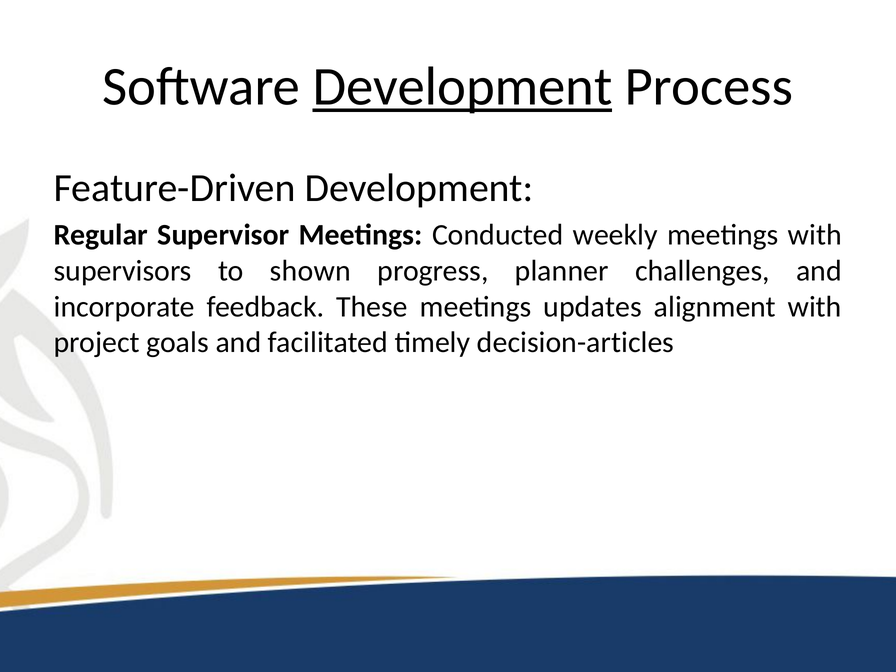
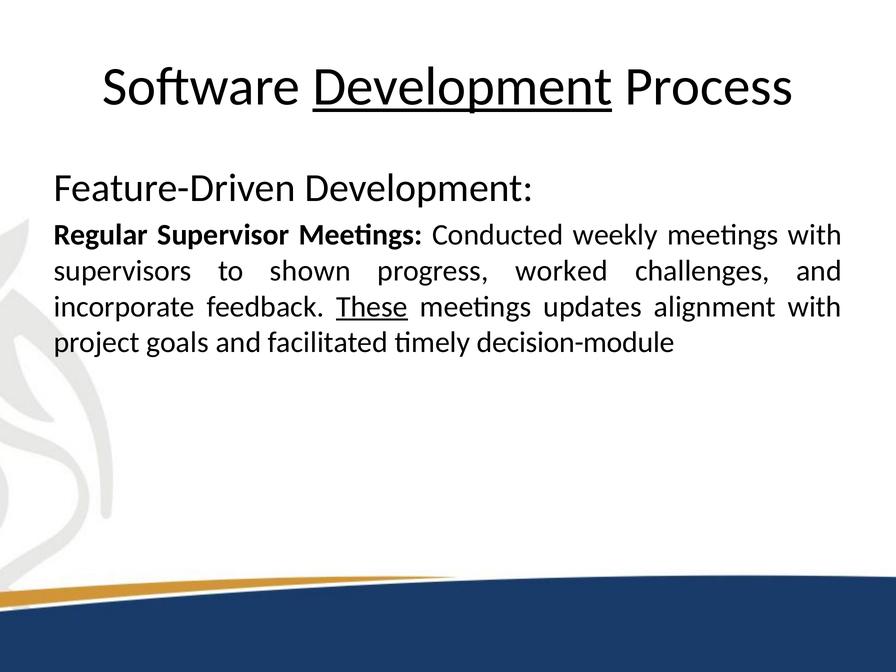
planner: planner -> worked
These underline: none -> present
decision-articles: decision-articles -> decision-module
